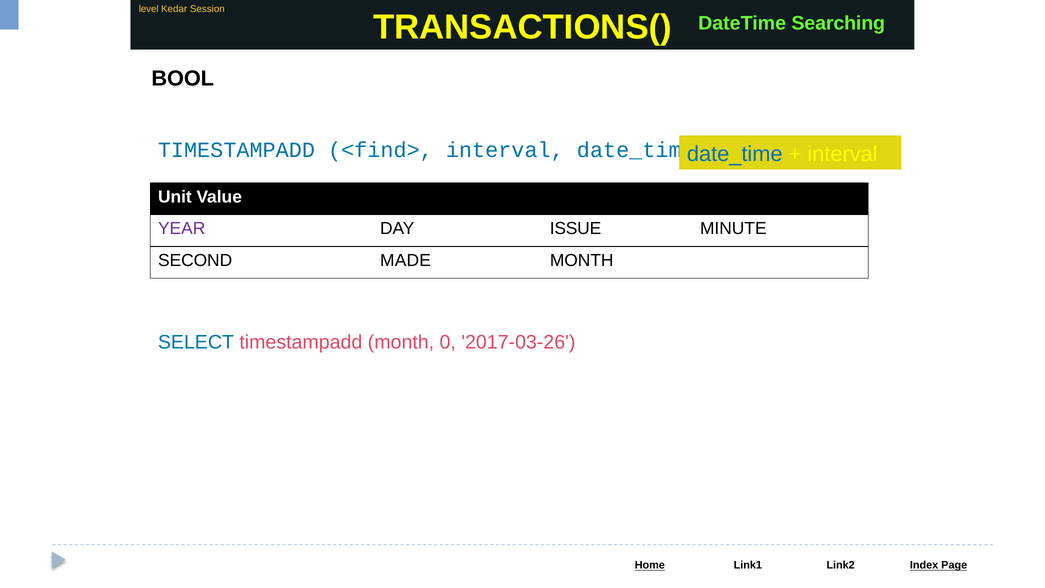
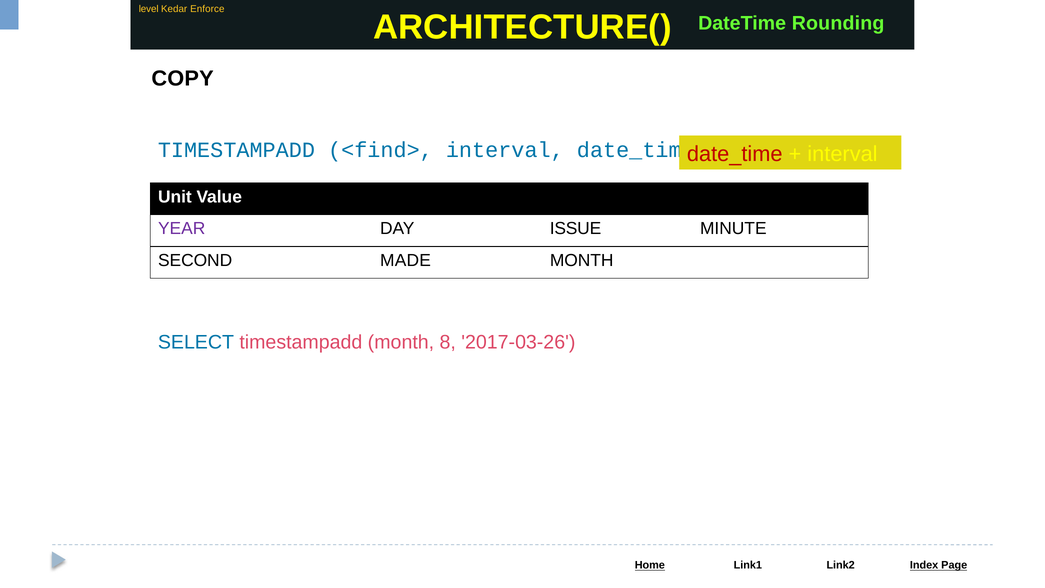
Session: Session -> Enforce
TRANSACTIONS(: TRANSACTIONS( -> ARCHITECTURE(
Searching: Searching -> Rounding
BOOL: BOOL -> COPY
date_time at (735, 154) colour: blue -> red
0: 0 -> 8
